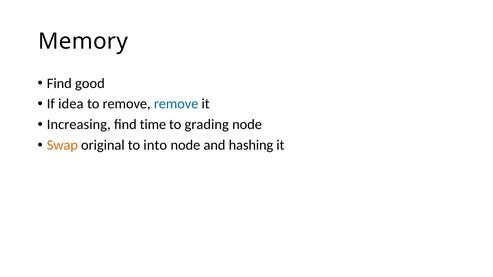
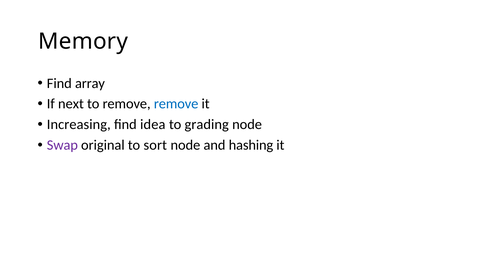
good: good -> array
idea: idea -> next
time: time -> idea
Swap colour: orange -> purple
into: into -> sort
